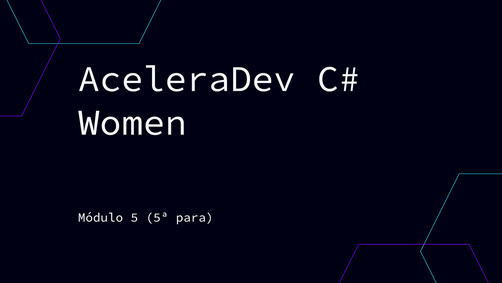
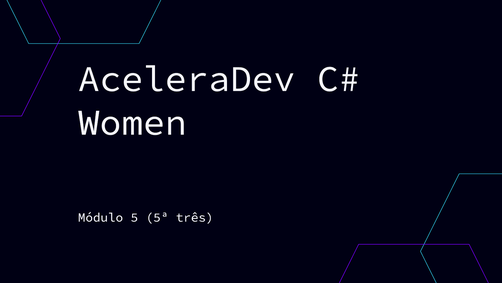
para: para -> três
